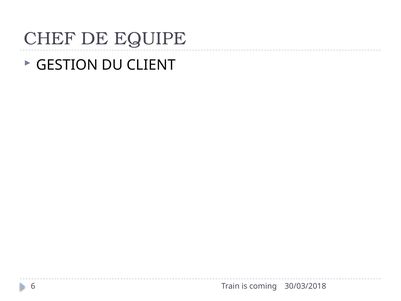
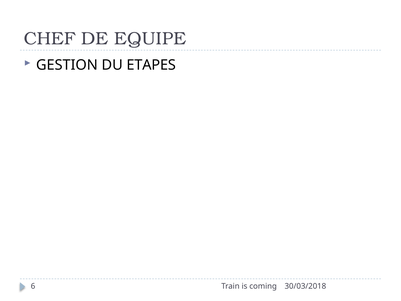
CLIENT: CLIENT -> ETAPES
